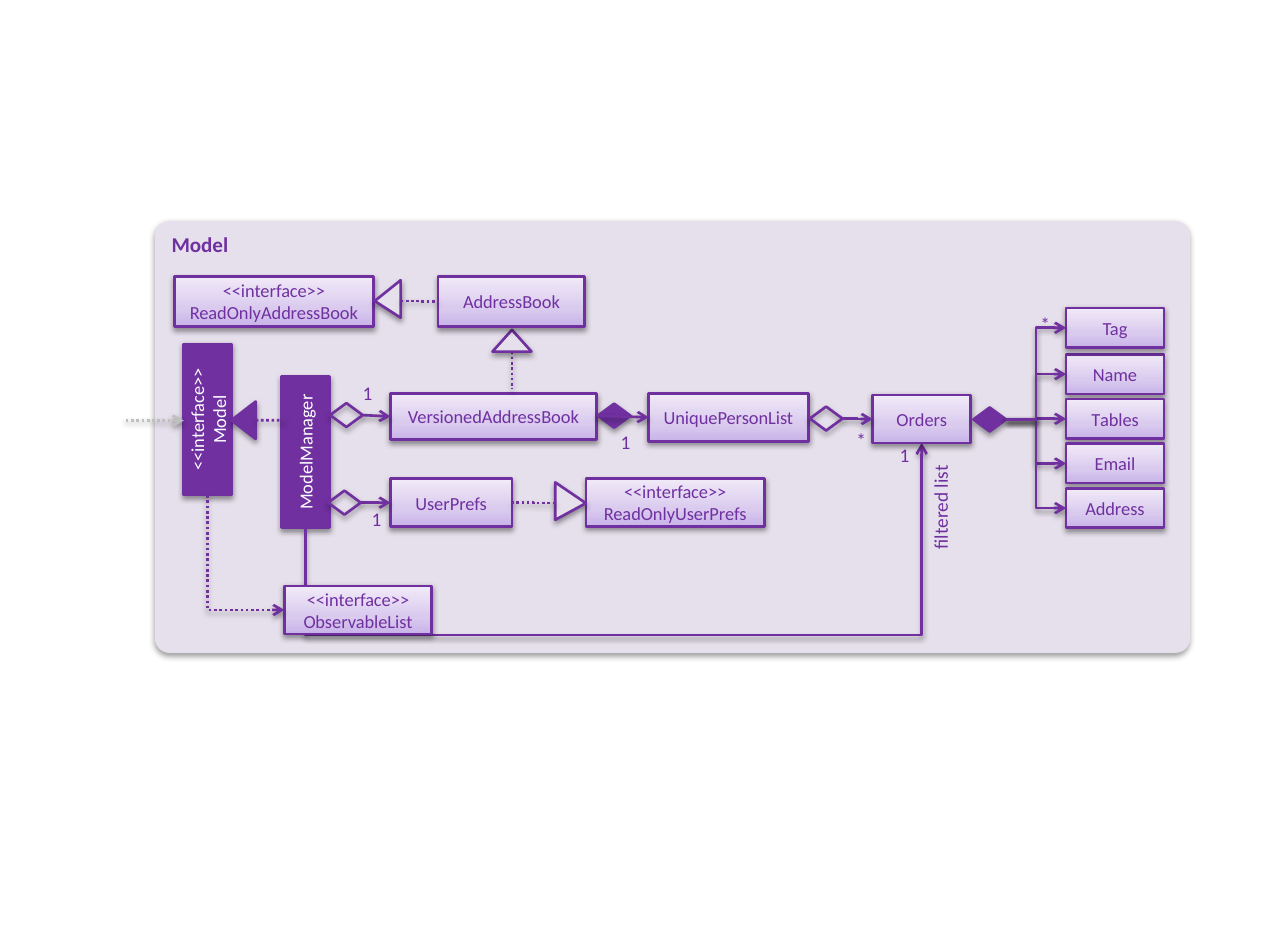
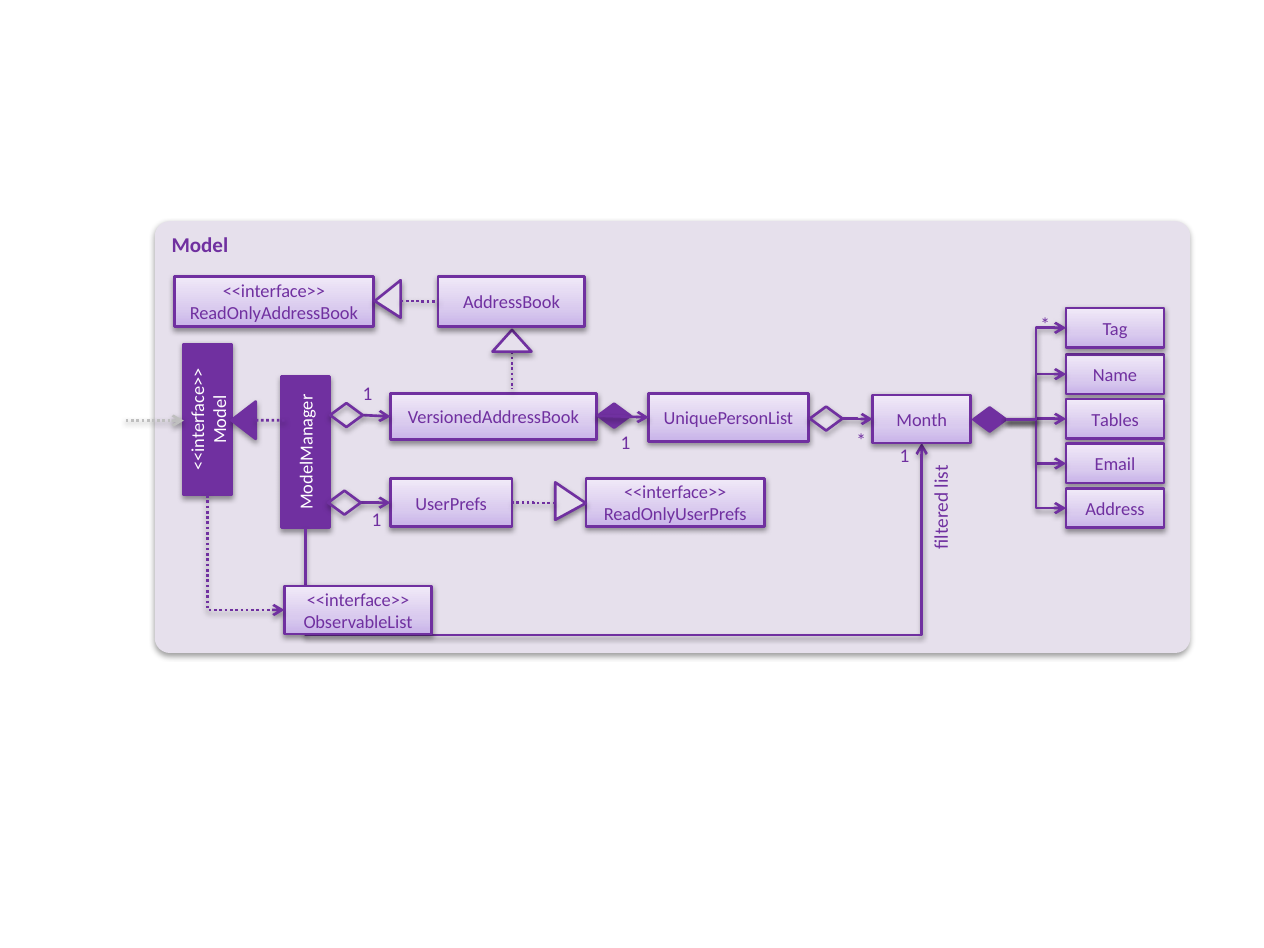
Orders: Orders -> Month
